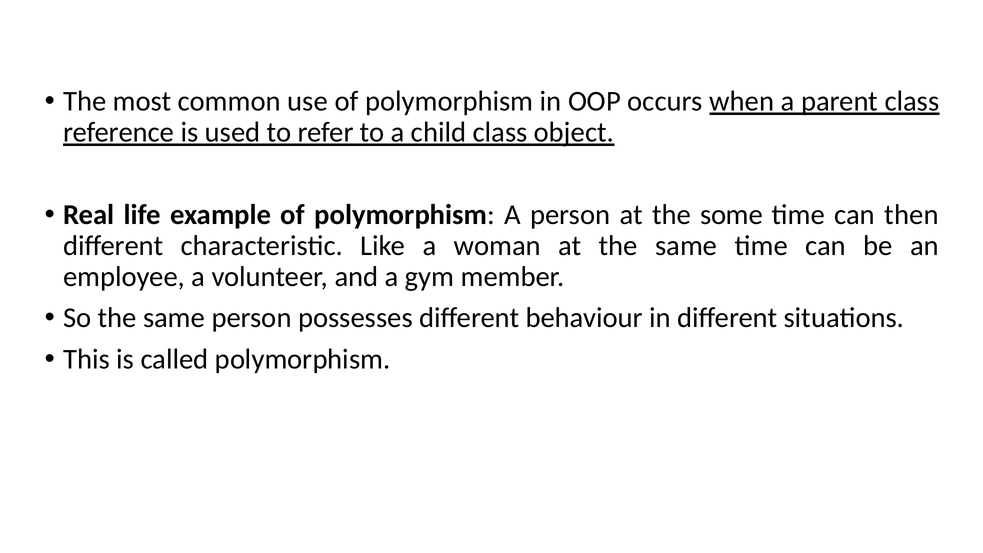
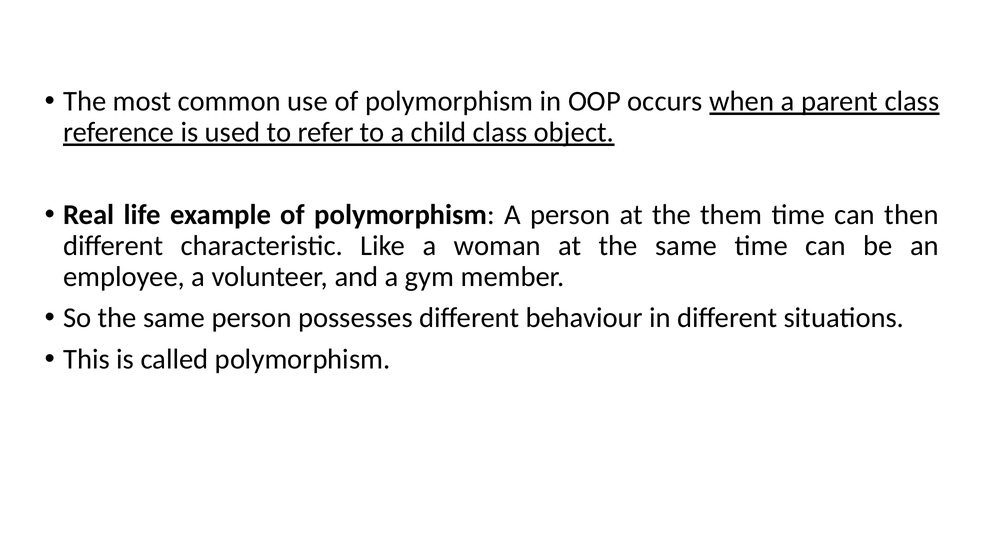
some: some -> them
